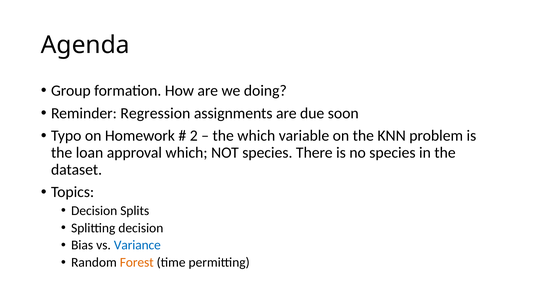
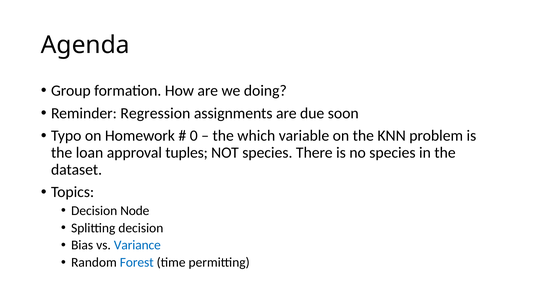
2: 2 -> 0
approval which: which -> tuples
Splits: Splits -> Node
Forest colour: orange -> blue
